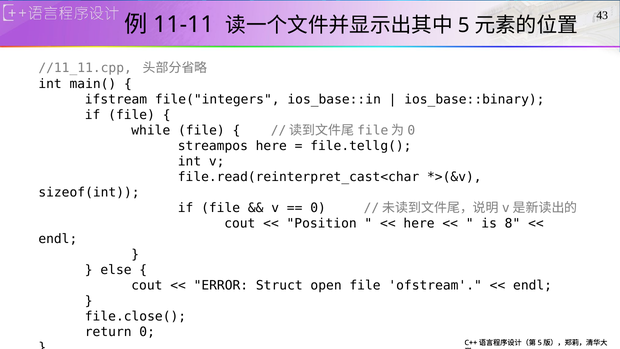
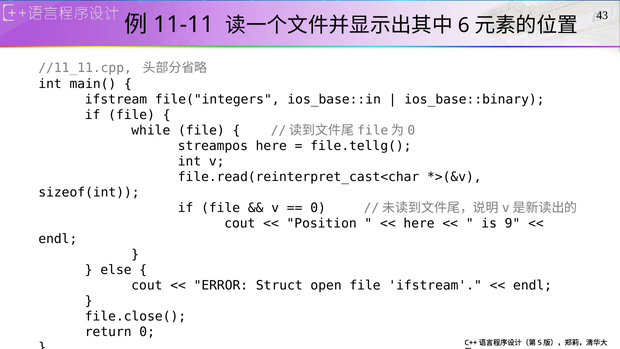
5: 5 -> 6
8: 8 -> 9
file ofstream: ofstream -> ifstream
